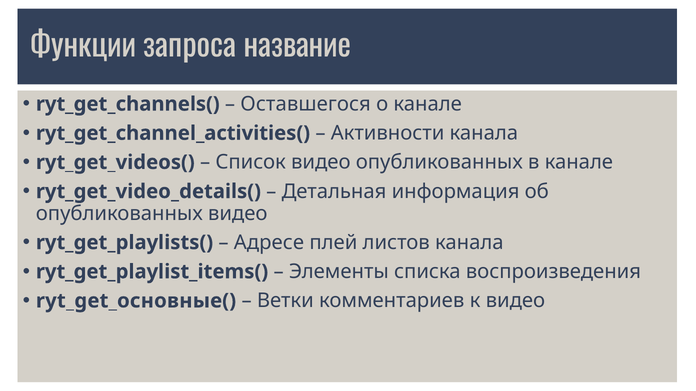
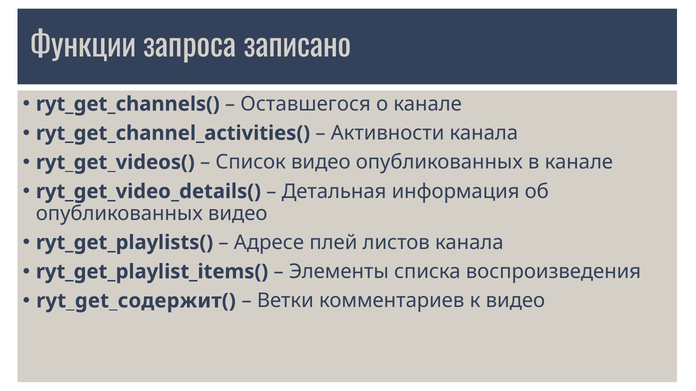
название: название -> записано
ryt_get_основные(: ryt_get_основные( -> ryt_get_содержит(
